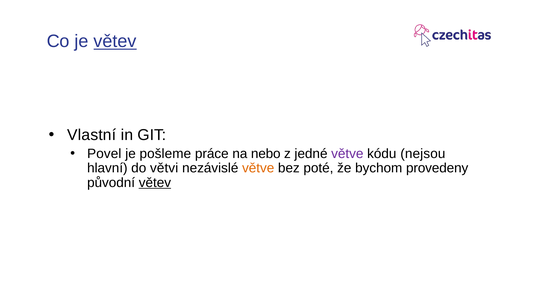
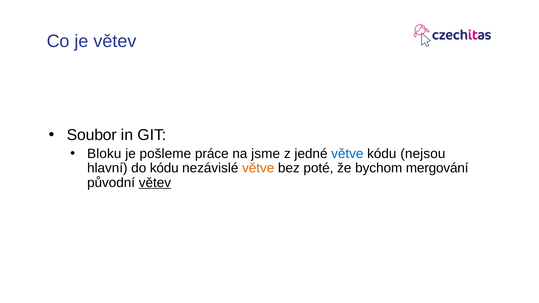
větev at (115, 41) underline: present -> none
Vlastní: Vlastní -> Soubor
Povel: Povel -> Bloku
nebo: nebo -> jsme
větve at (347, 154) colour: purple -> blue
do větvi: větvi -> kódu
provedeny: provedeny -> mergování
